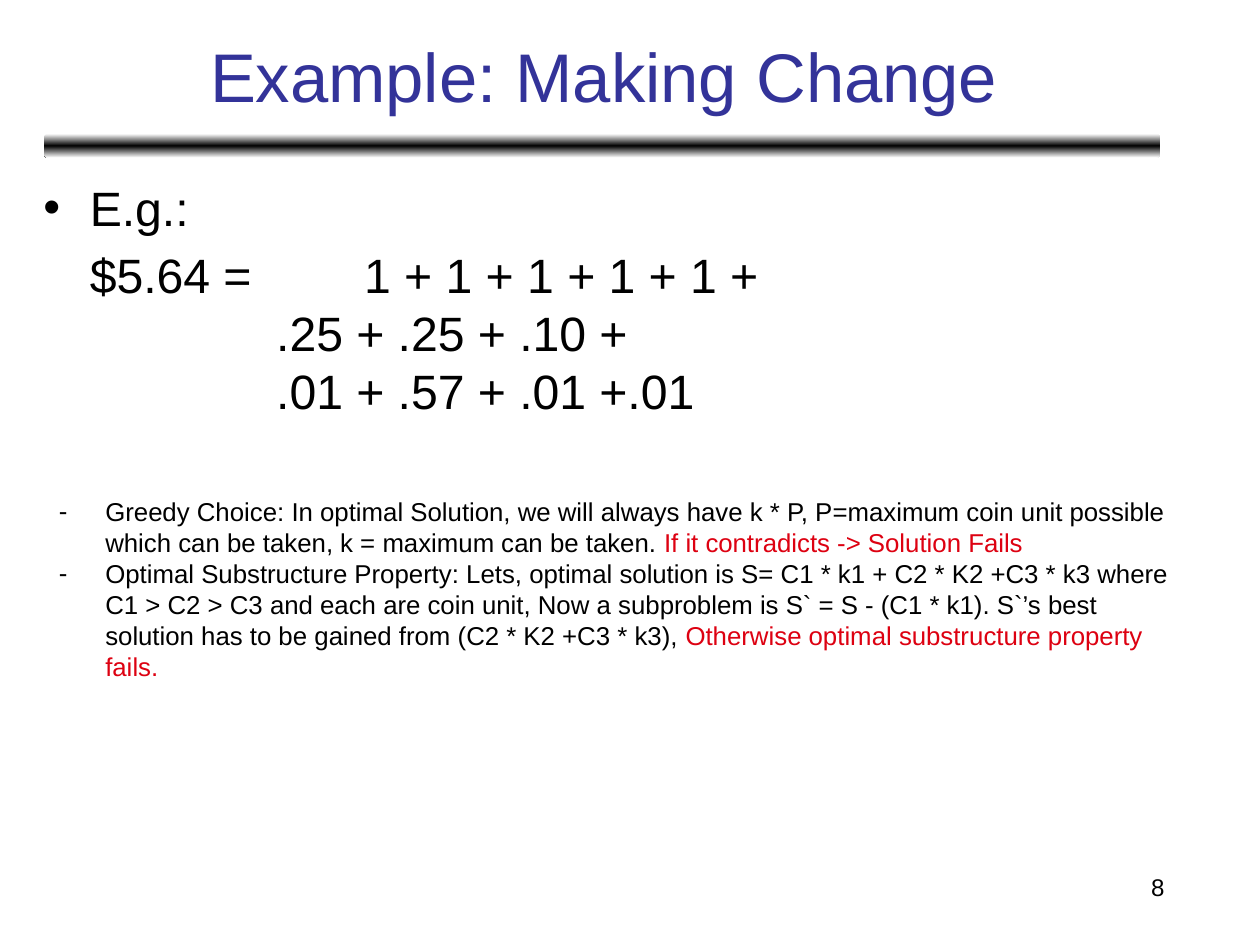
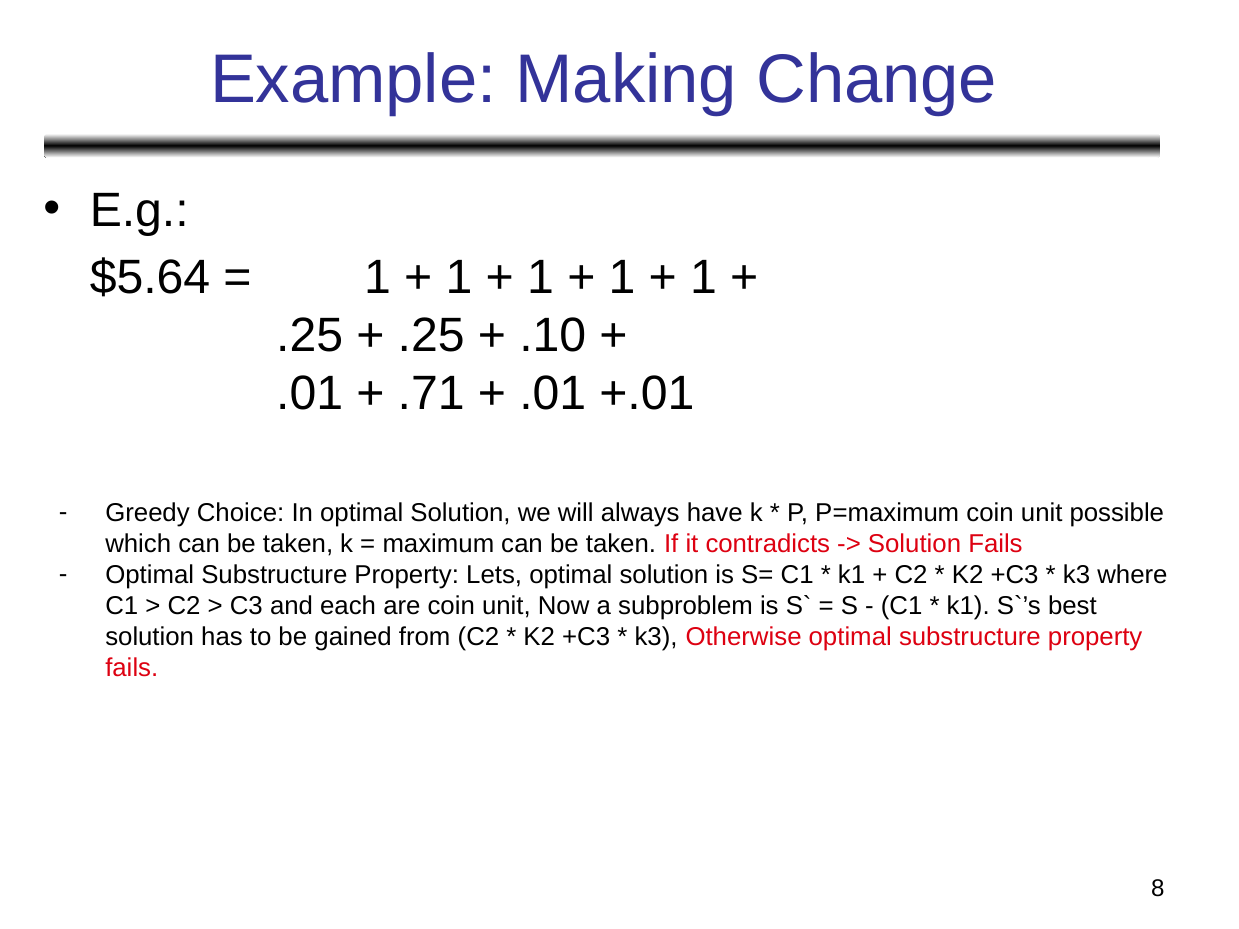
.57: .57 -> .71
